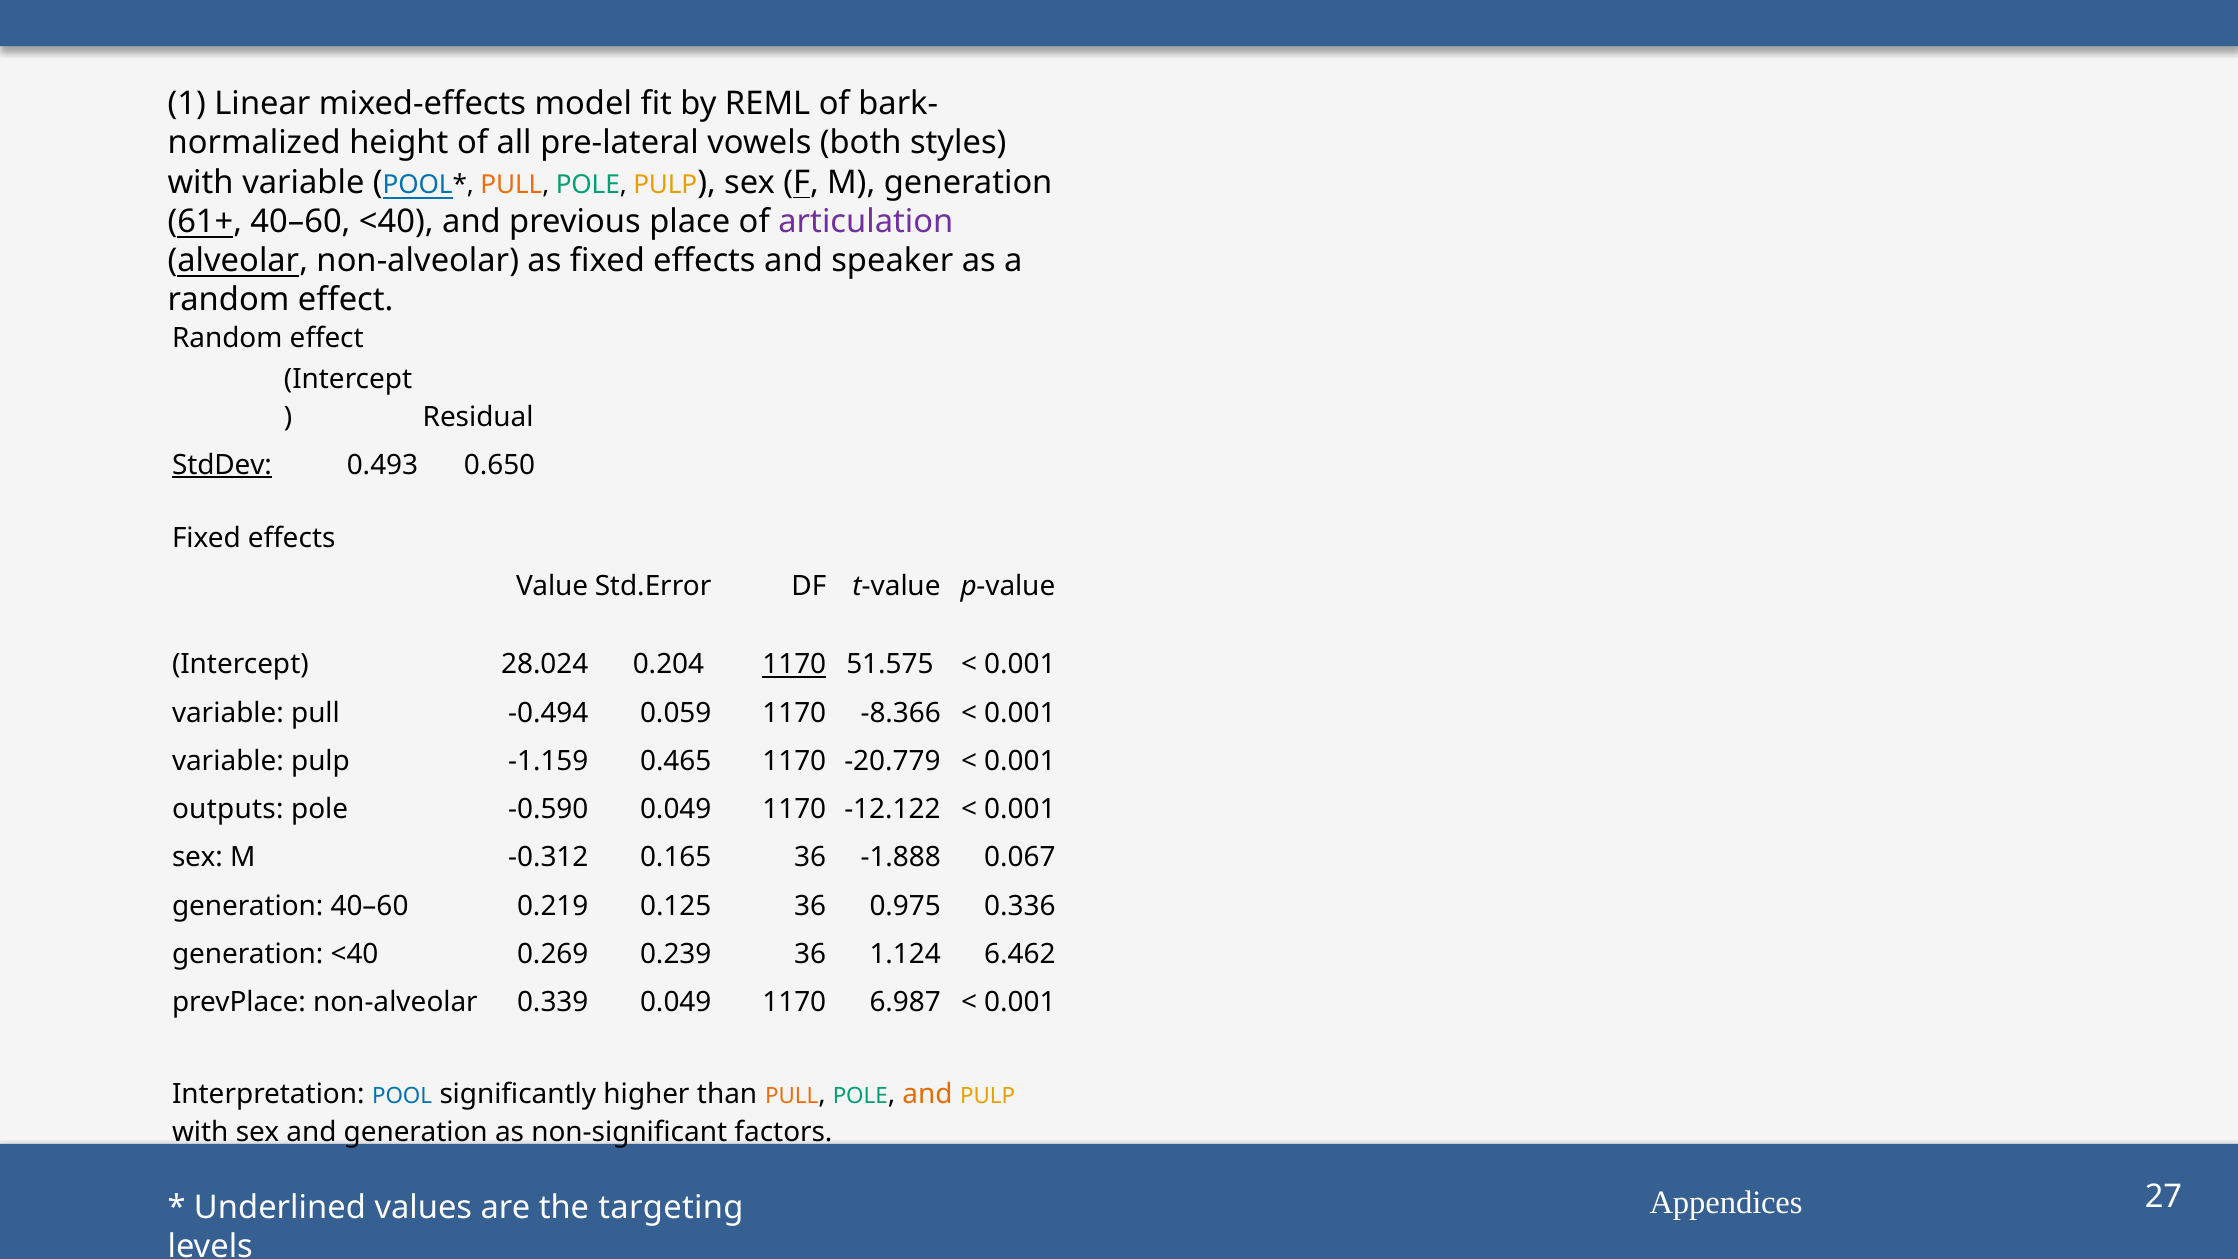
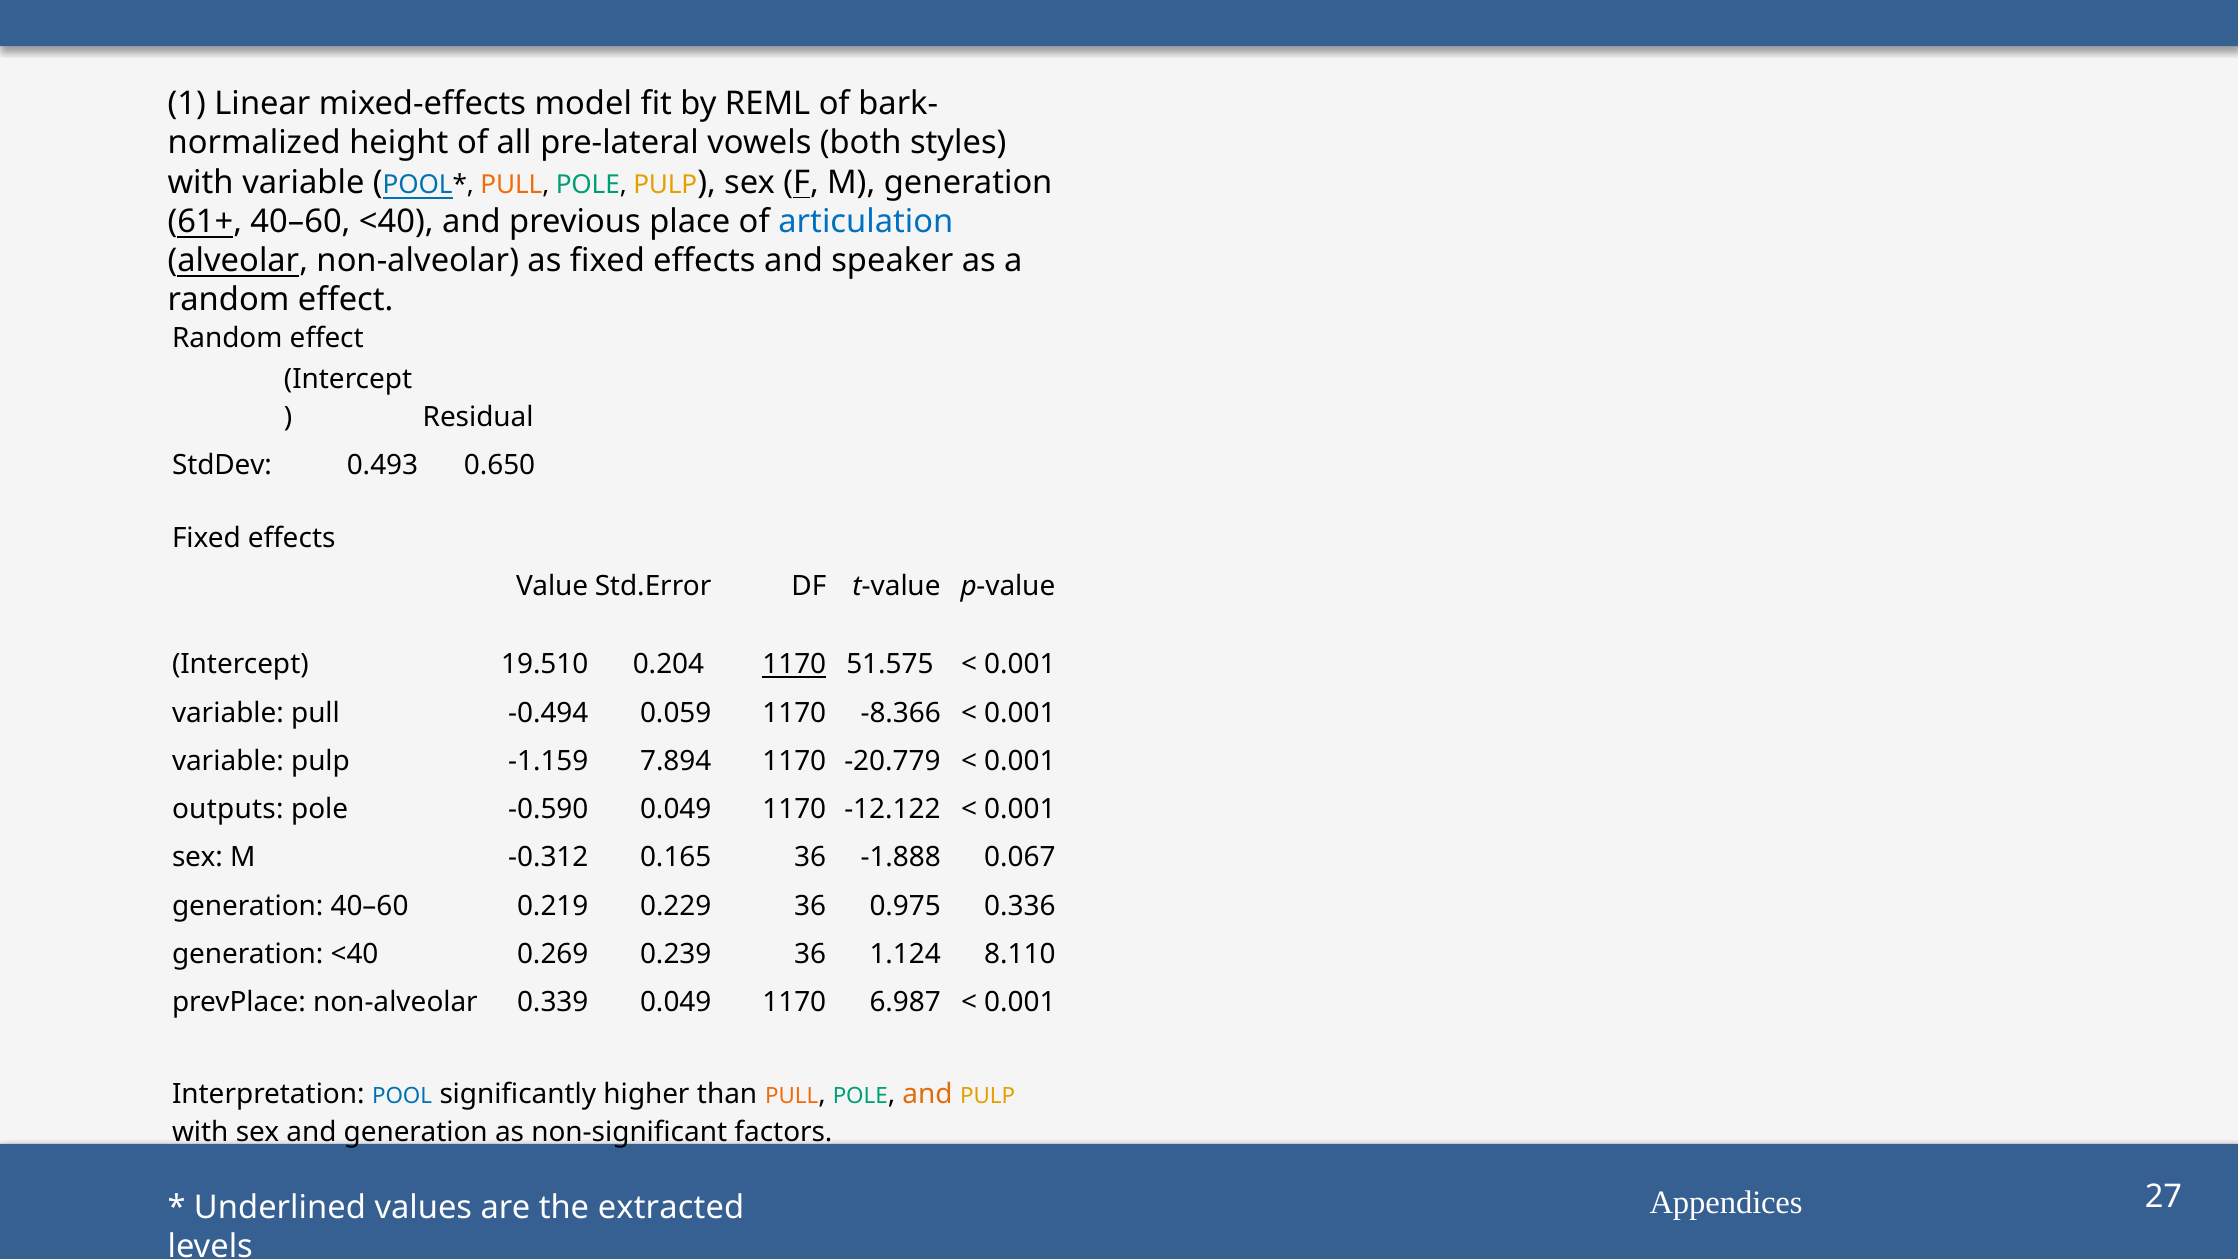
articulation colour: purple -> blue
StdDev underline: present -> none
28.024: 28.024 -> 19.510
0.465: 0.465 -> 7.894
0.125: 0.125 -> 0.229
6.462: 6.462 -> 8.110
targeting: targeting -> extracted
